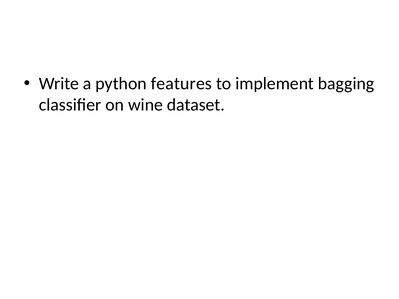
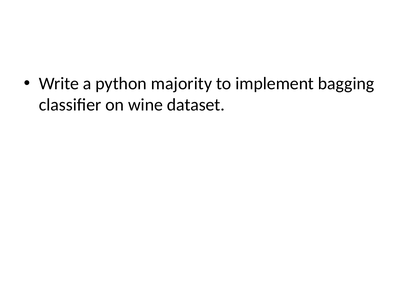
features: features -> majority
